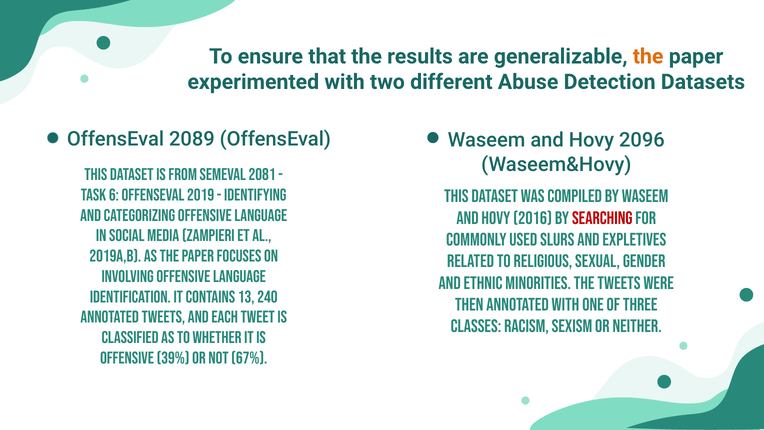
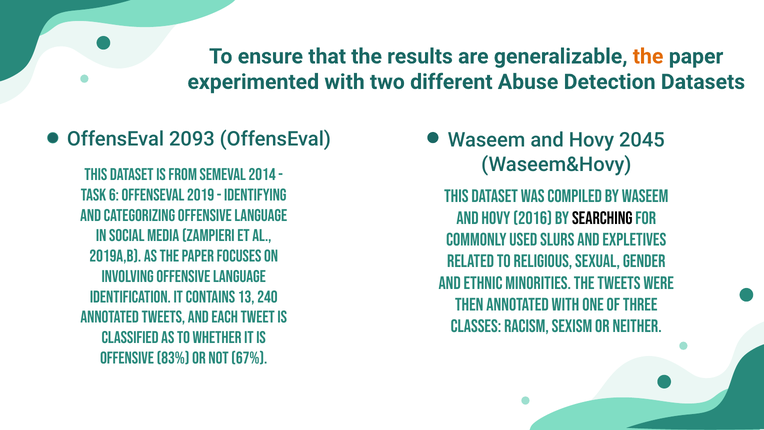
2089: 2089 -> 2093
2096: 2096 -> 2045
2081: 2081 -> 2014
searching colour: red -> black
39%: 39% -> 83%
